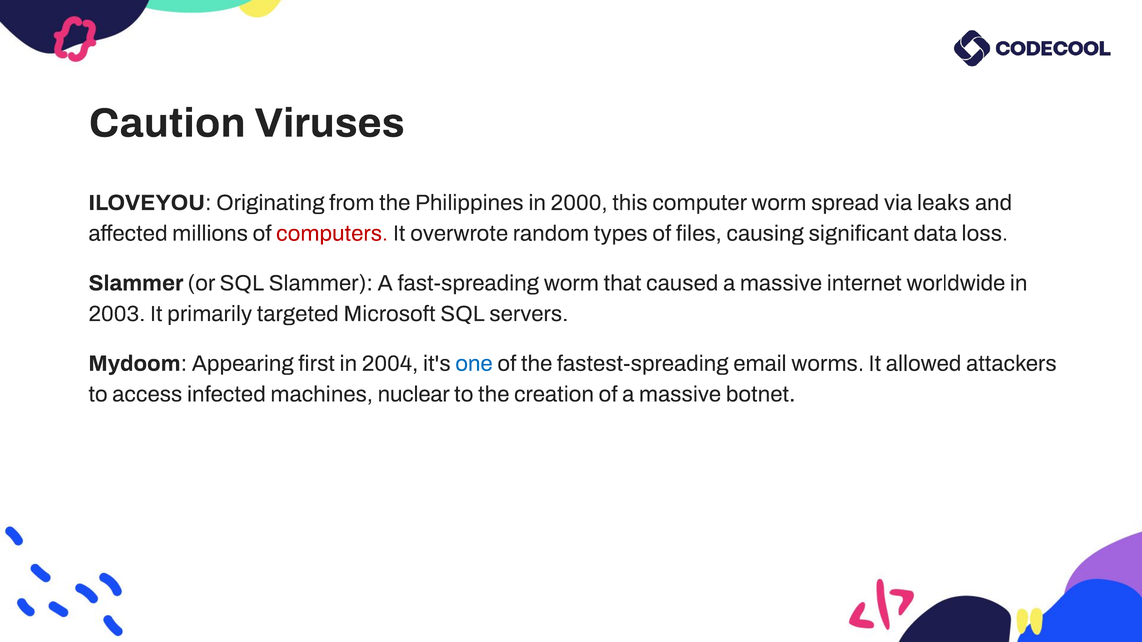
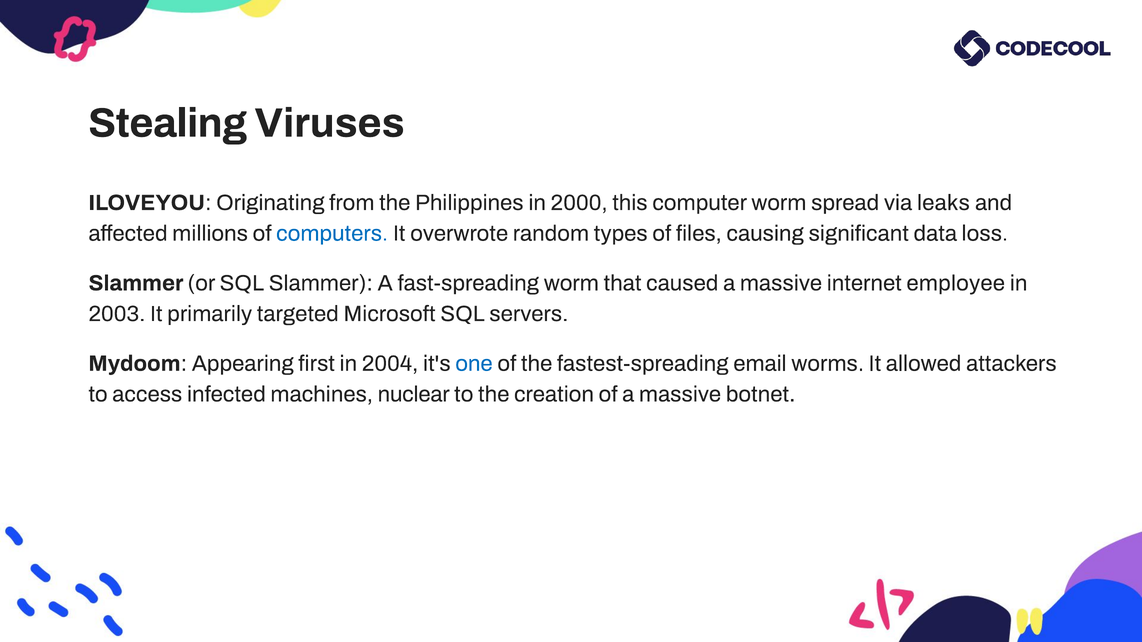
Caution: Caution -> Stealing
computers colour: red -> blue
worldwide: worldwide -> employee
